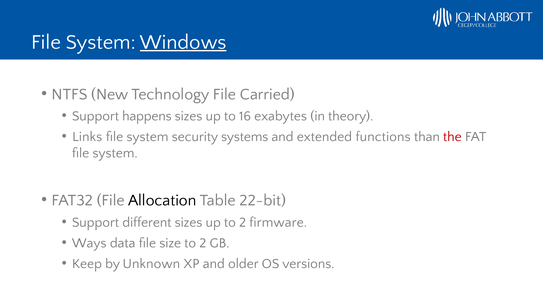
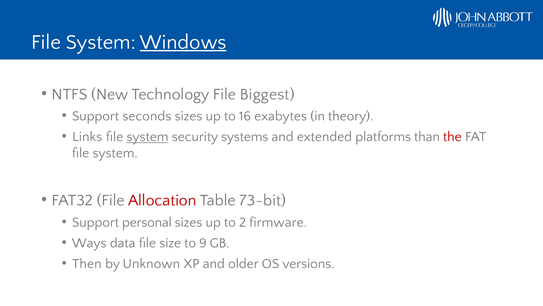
Carried: Carried -> Biggest
happens: happens -> seconds
system at (147, 137) underline: none -> present
functions: functions -> platforms
Allocation colour: black -> red
22-bit: 22-bit -> 73-bit
different: different -> personal
size to 2: 2 -> 9
Keep: Keep -> Then
